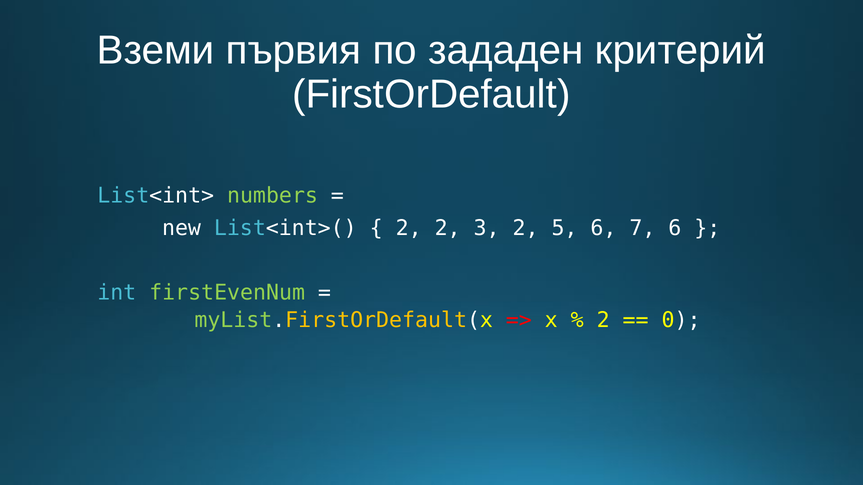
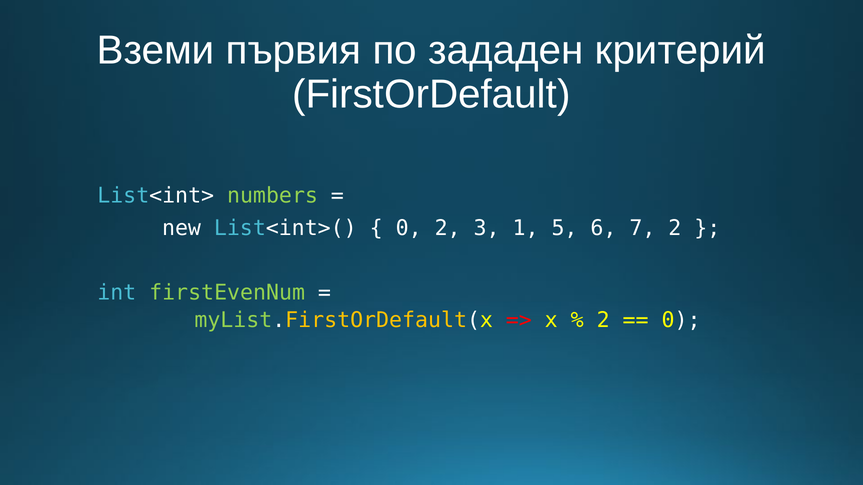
2 at (409, 228): 2 -> 0
3 2: 2 -> 1
7 6: 6 -> 2
